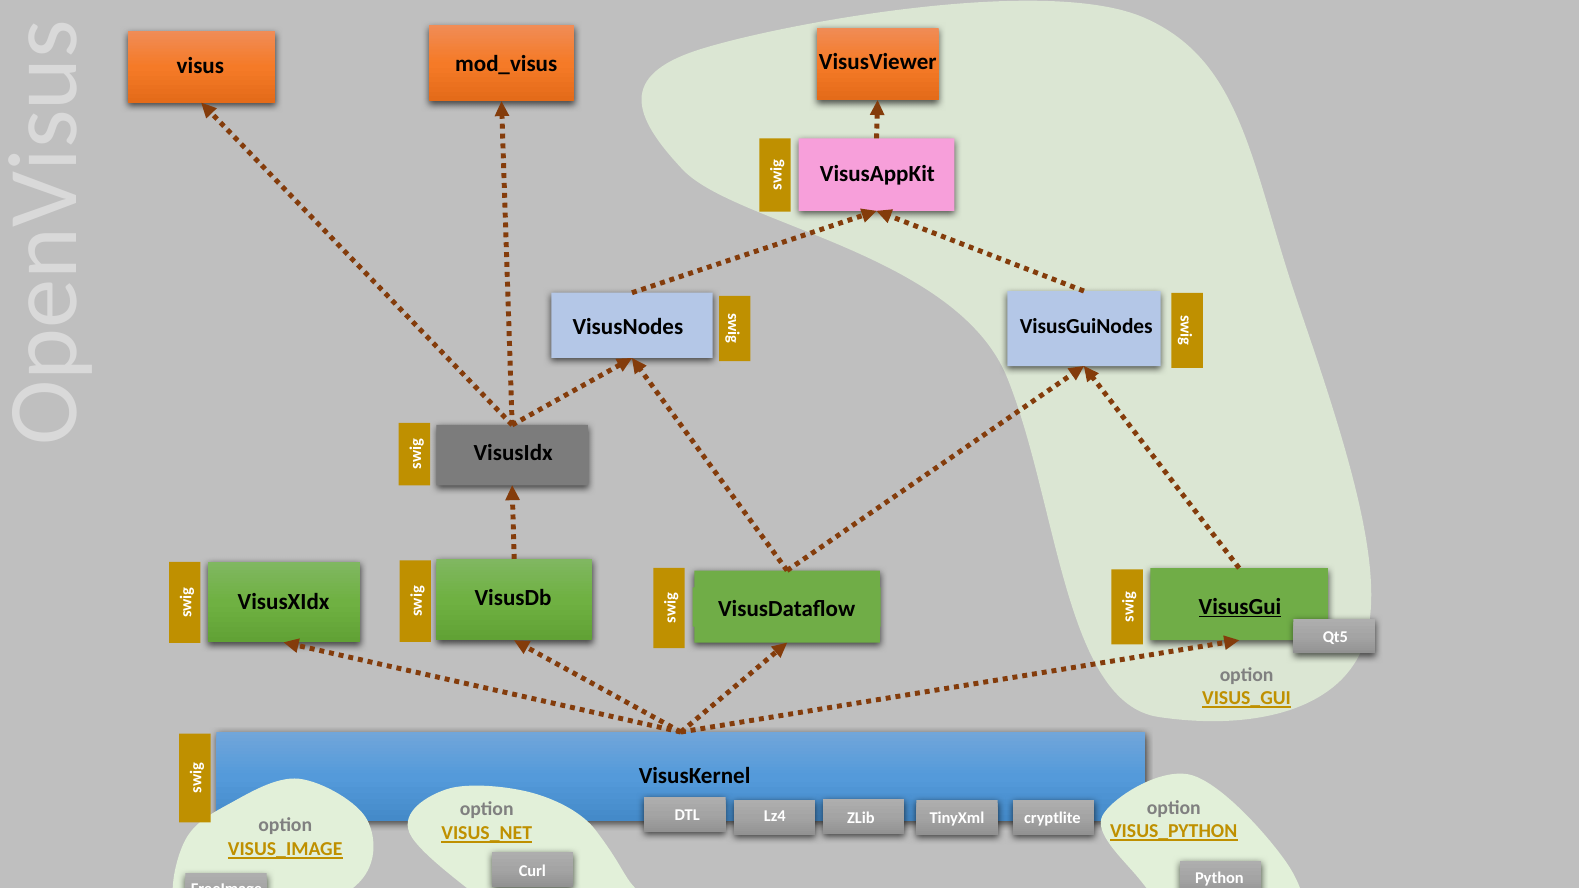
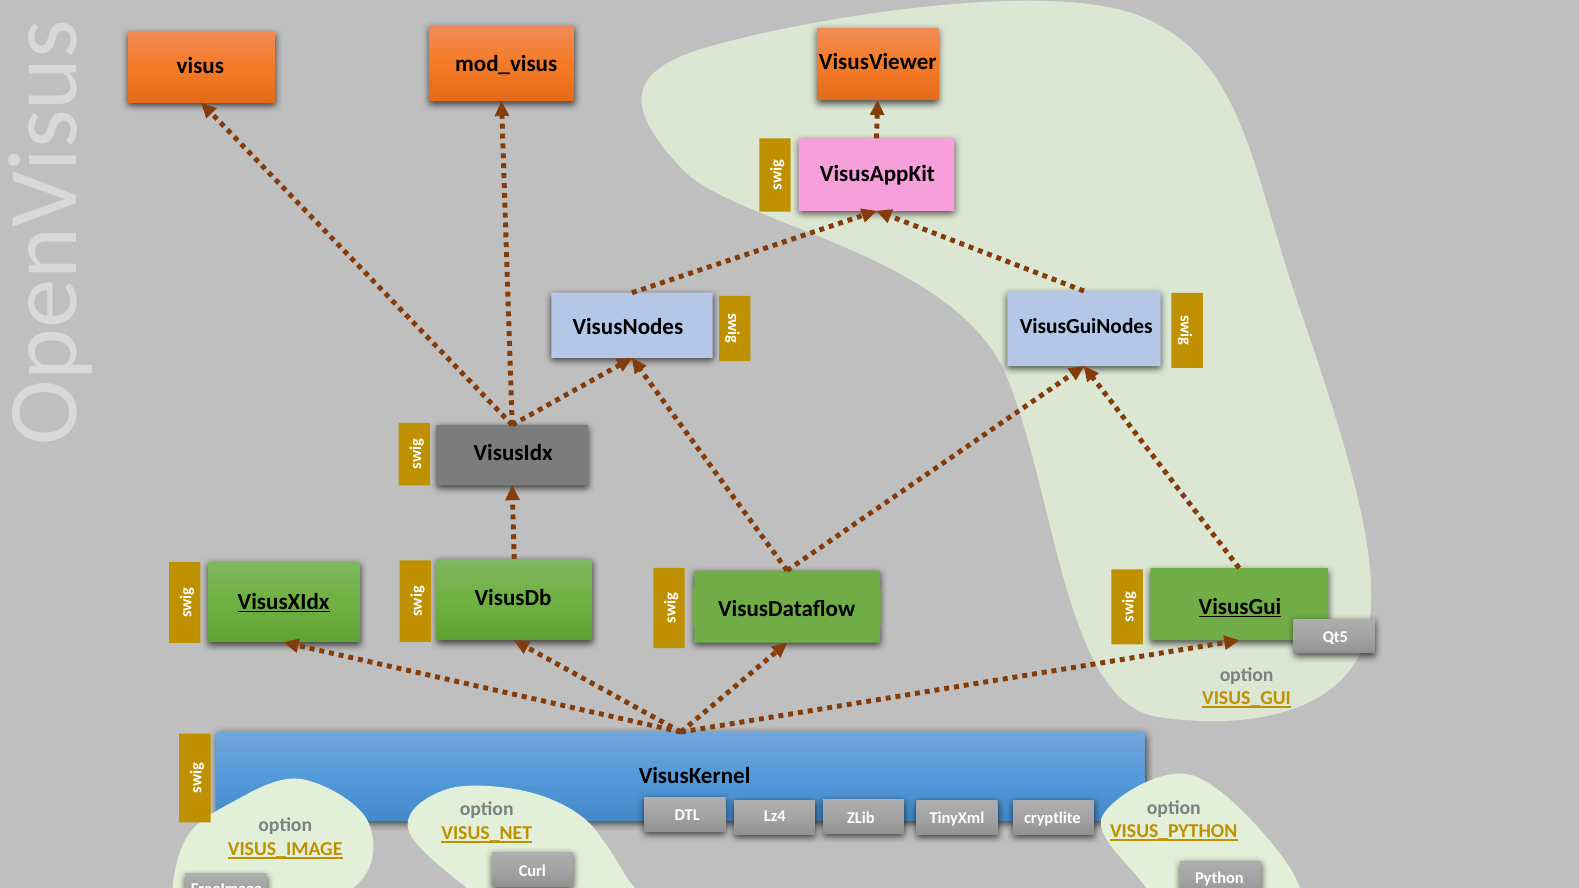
VisusXIdx underline: none -> present
